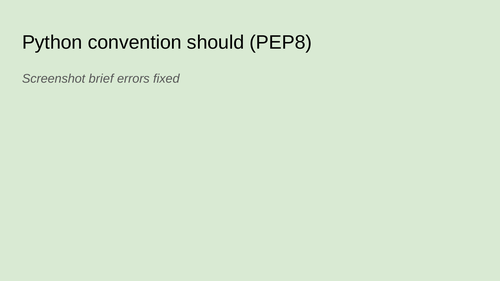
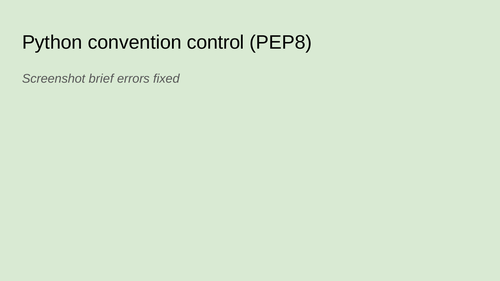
should: should -> control
